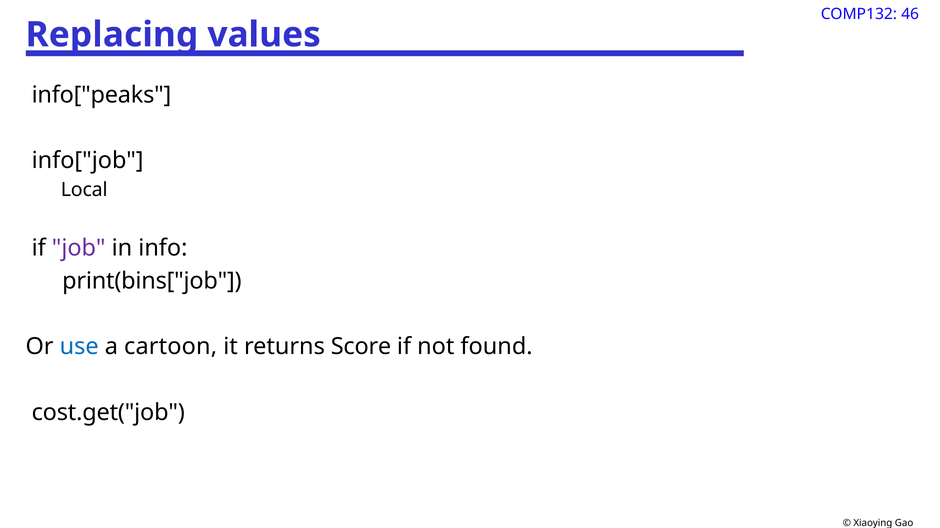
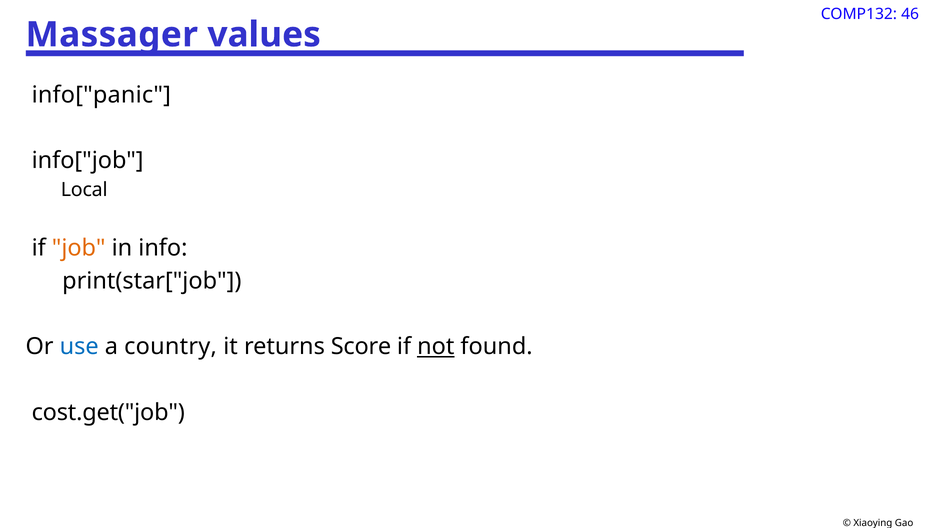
Replacing: Replacing -> Massager
info["peaks: info["peaks -> info["panic
job colour: purple -> orange
print(bins["job: print(bins["job -> print(star["job
cartoon: cartoon -> country
not underline: none -> present
